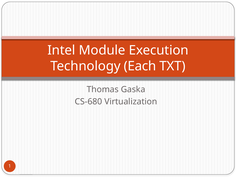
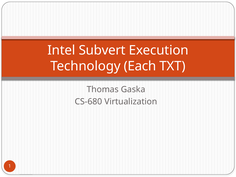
Module: Module -> Subvert
